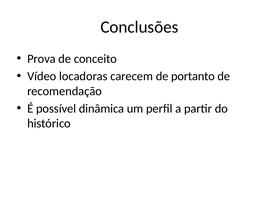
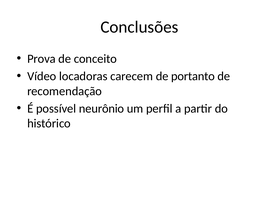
dinâmica: dinâmica -> neurônio
